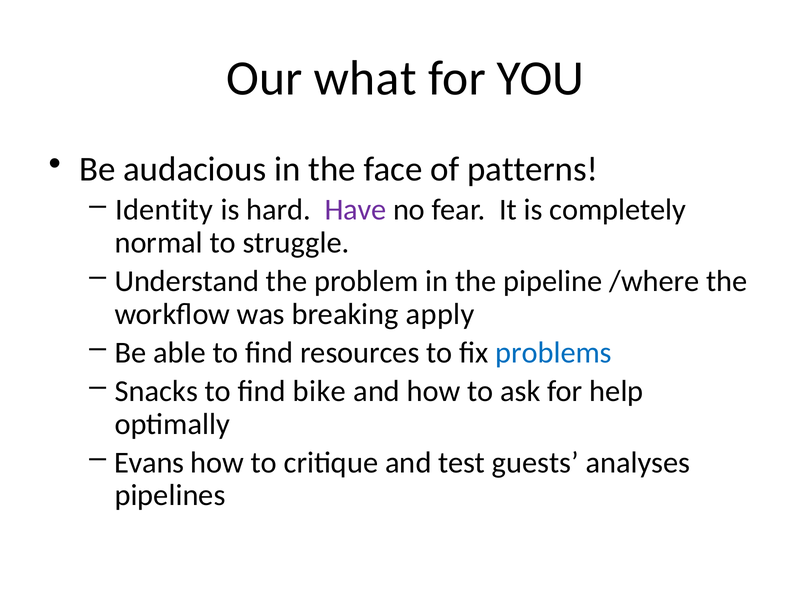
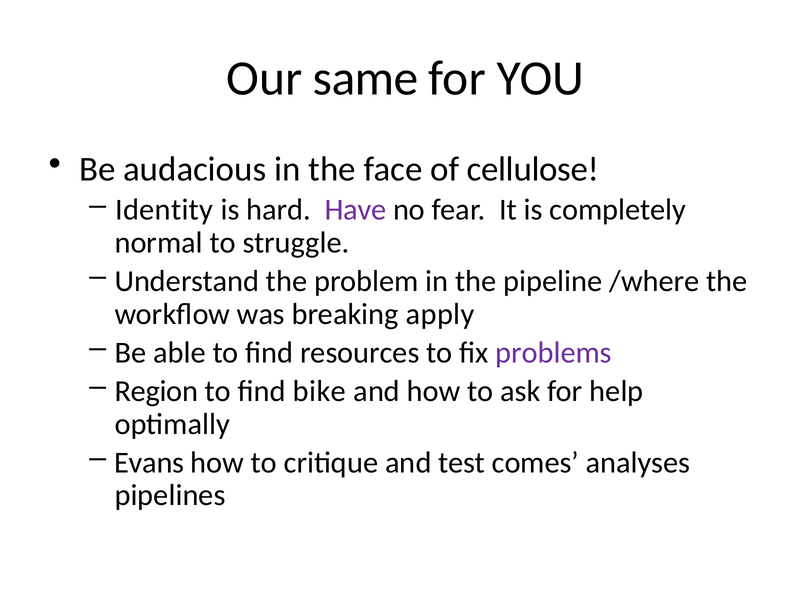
what: what -> same
patterns: patterns -> cellulose
problems colour: blue -> purple
Snacks: Snacks -> Region
guests: guests -> comes
